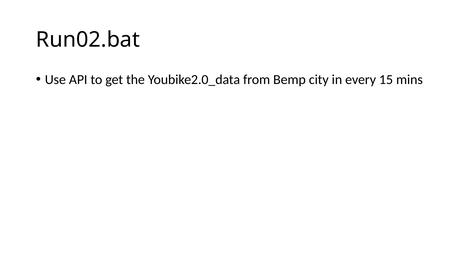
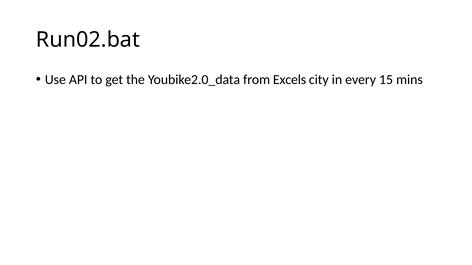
Bemp: Bemp -> Excels
